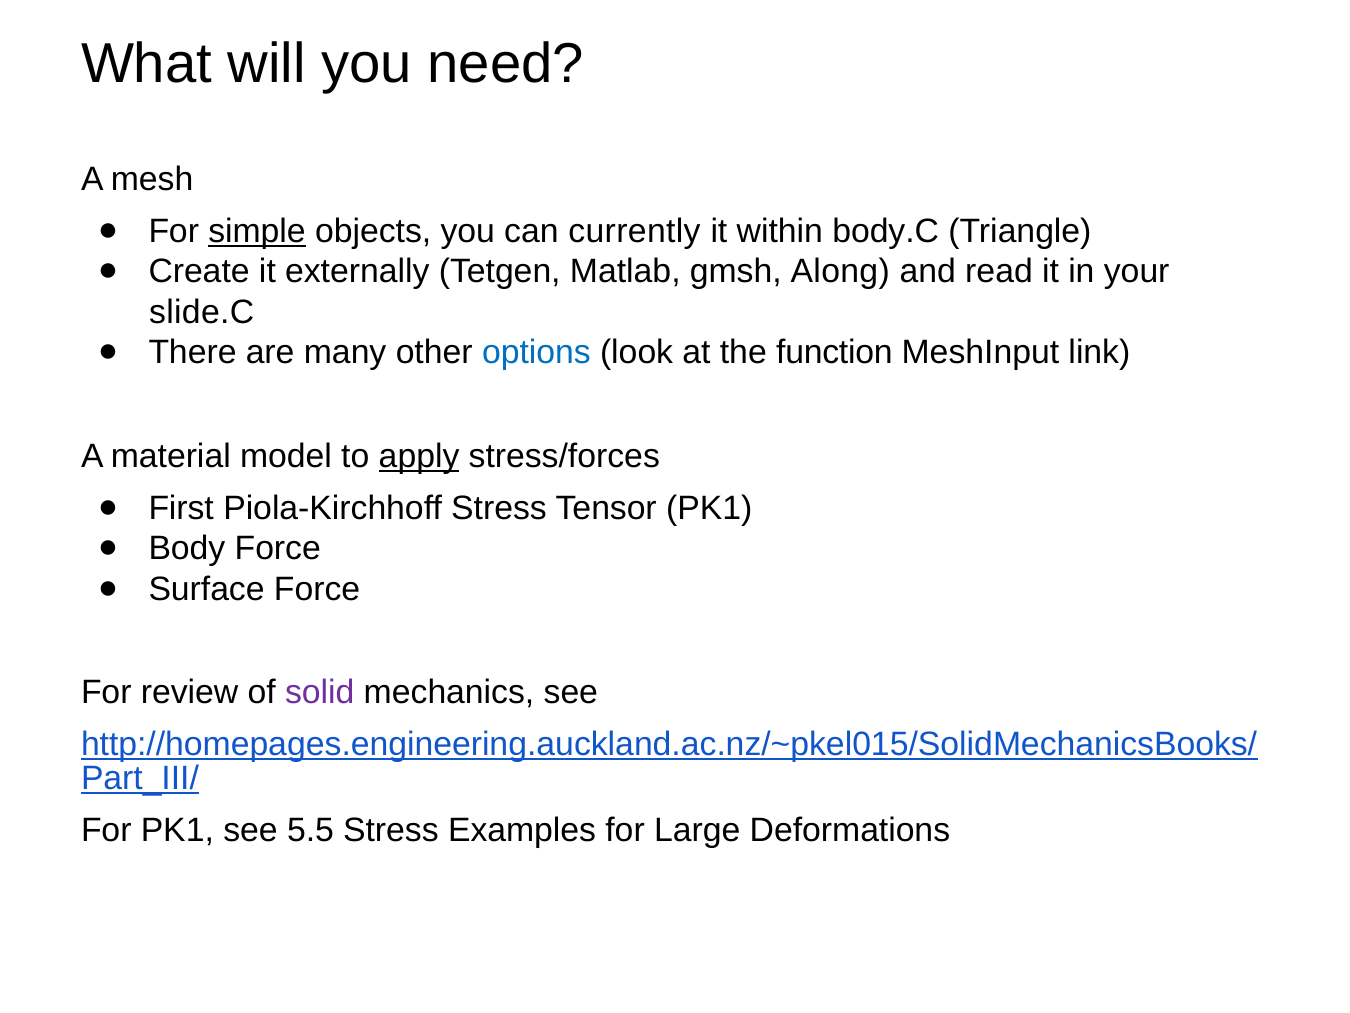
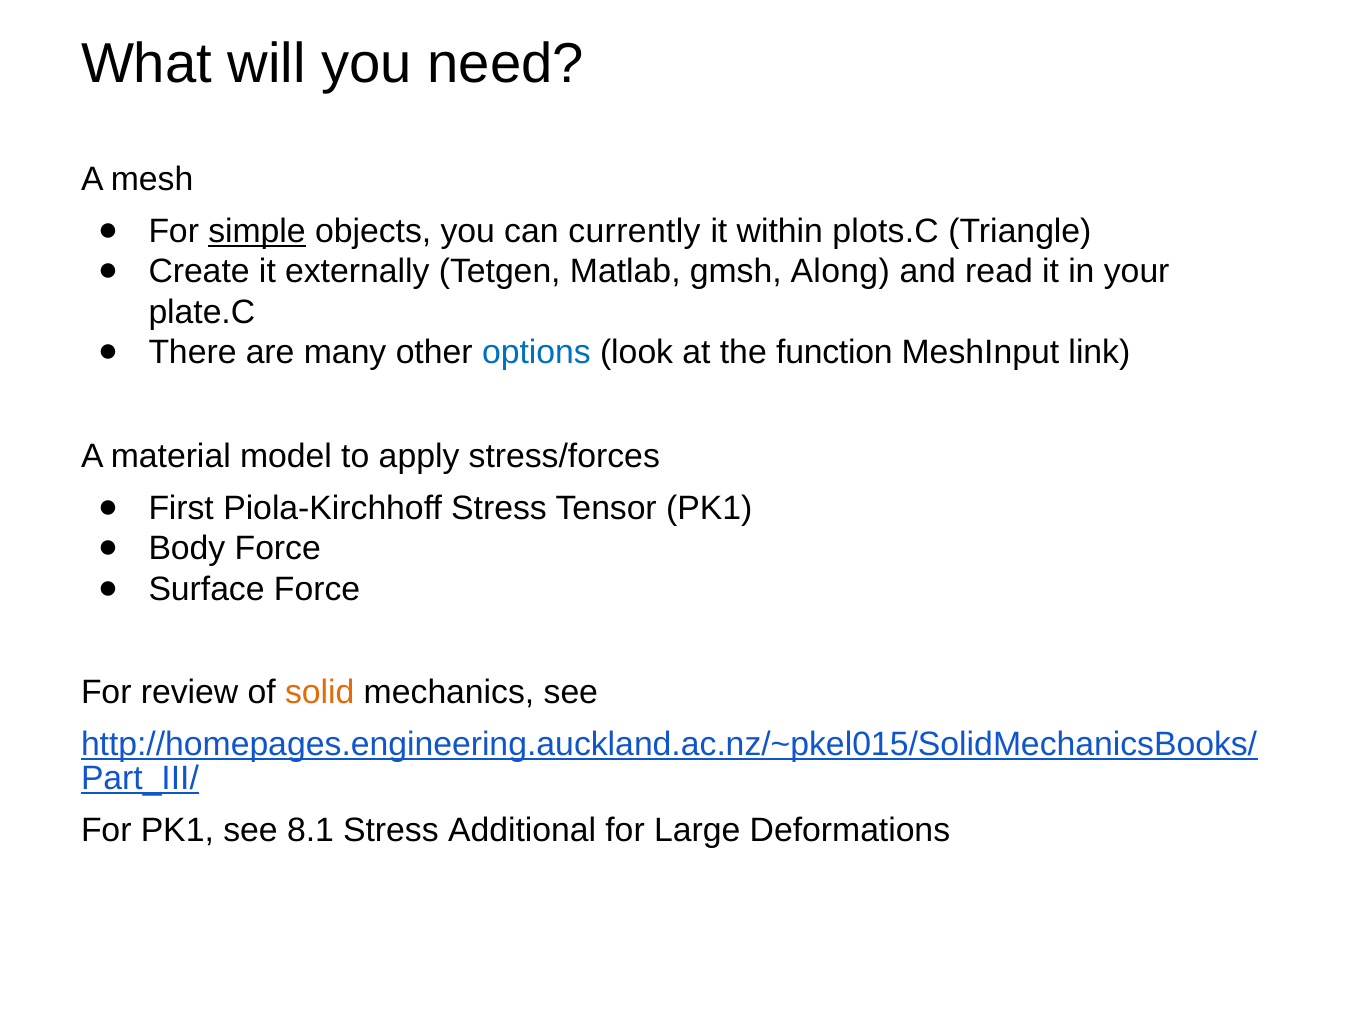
body.C: body.C -> plots.C
slide.C: slide.C -> plate.C
apply underline: present -> none
solid colour: purple -> orange
5.5: 5.5 -> 8.1
Examples: Examples -> Additional
